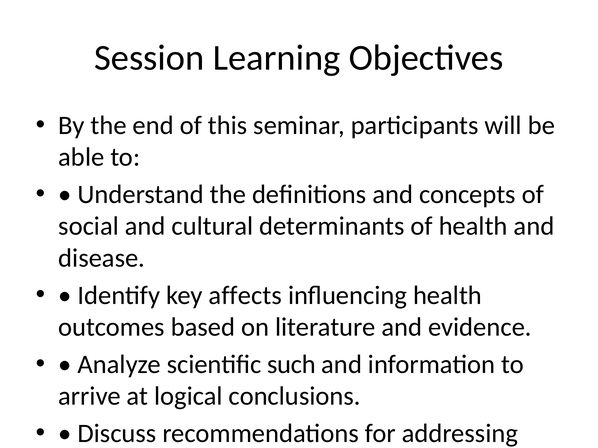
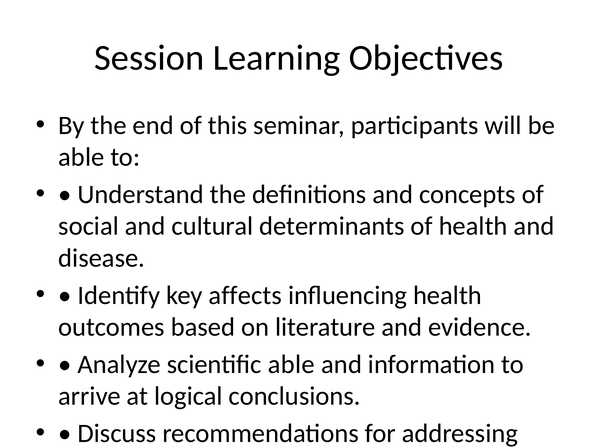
scientific such: such -> able
